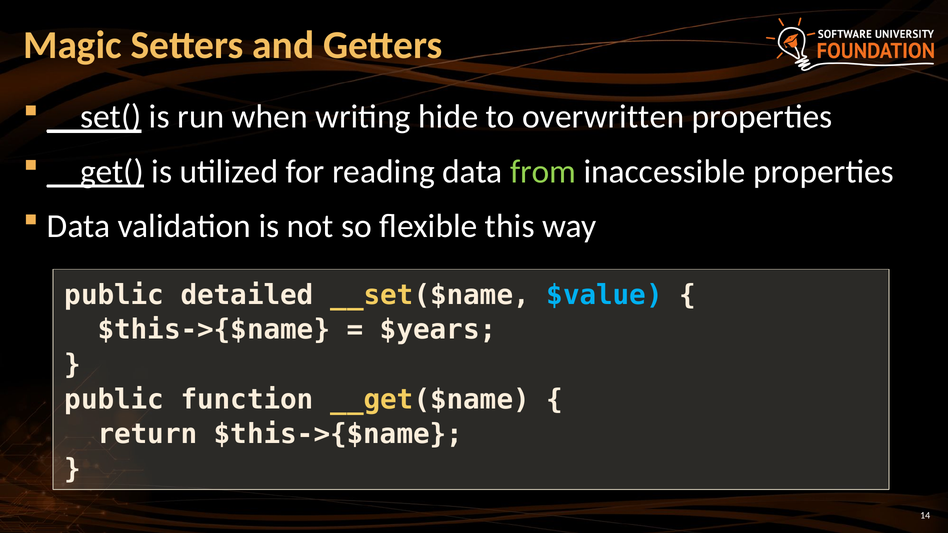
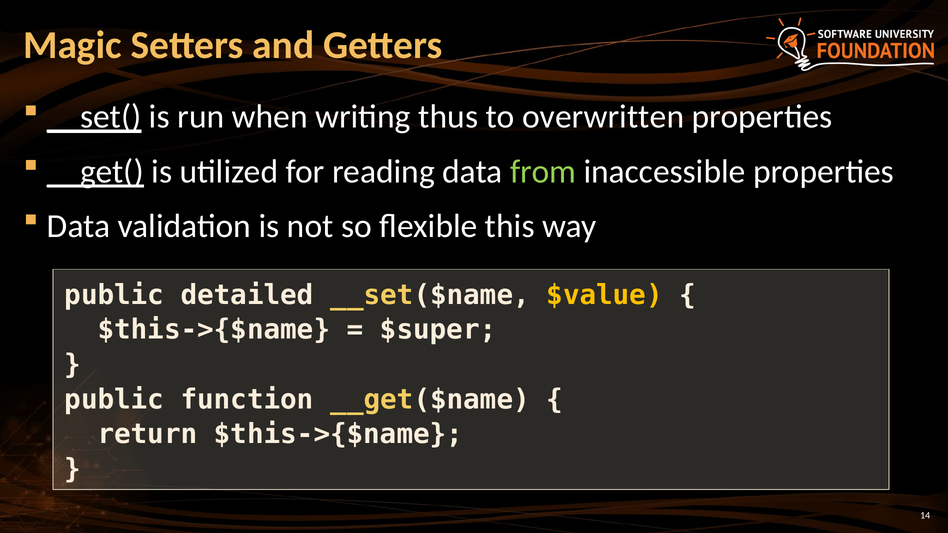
hide: hide -> thus
$value colour: light blue -> yellow
$years: $years -> $super
